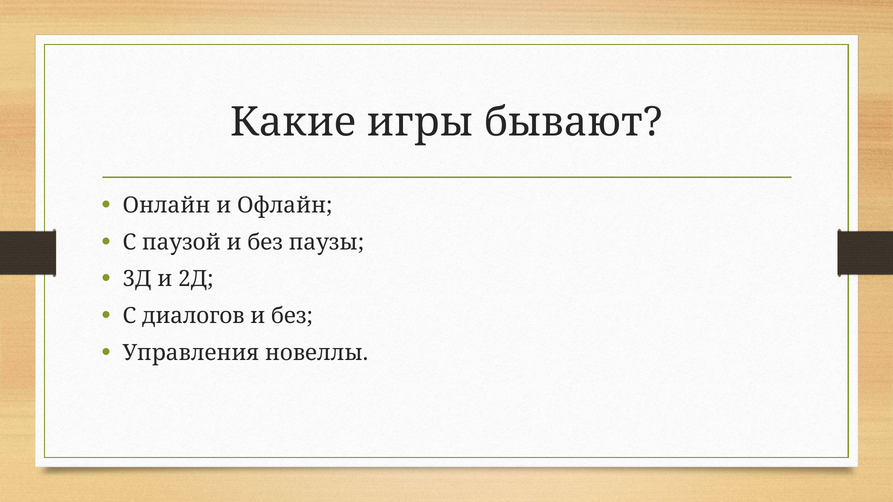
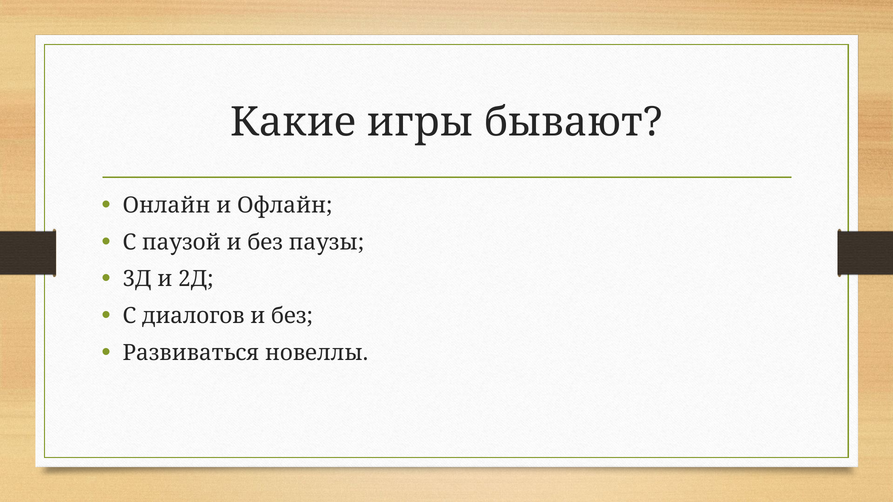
Управления: Управления -> Развиваться
